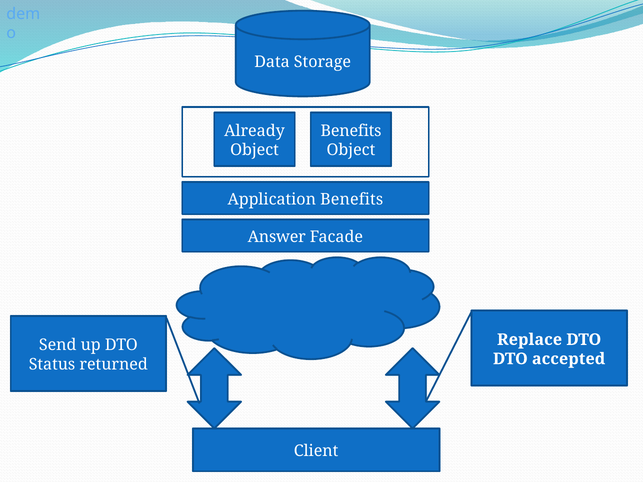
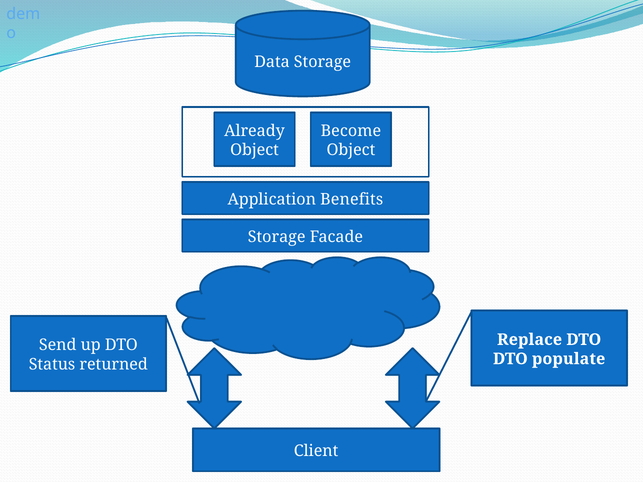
Benefits at (351, 131): Benefits -> Become
Answer at (277, 237): Answer -> Storage
accepted: accepted -> populate
